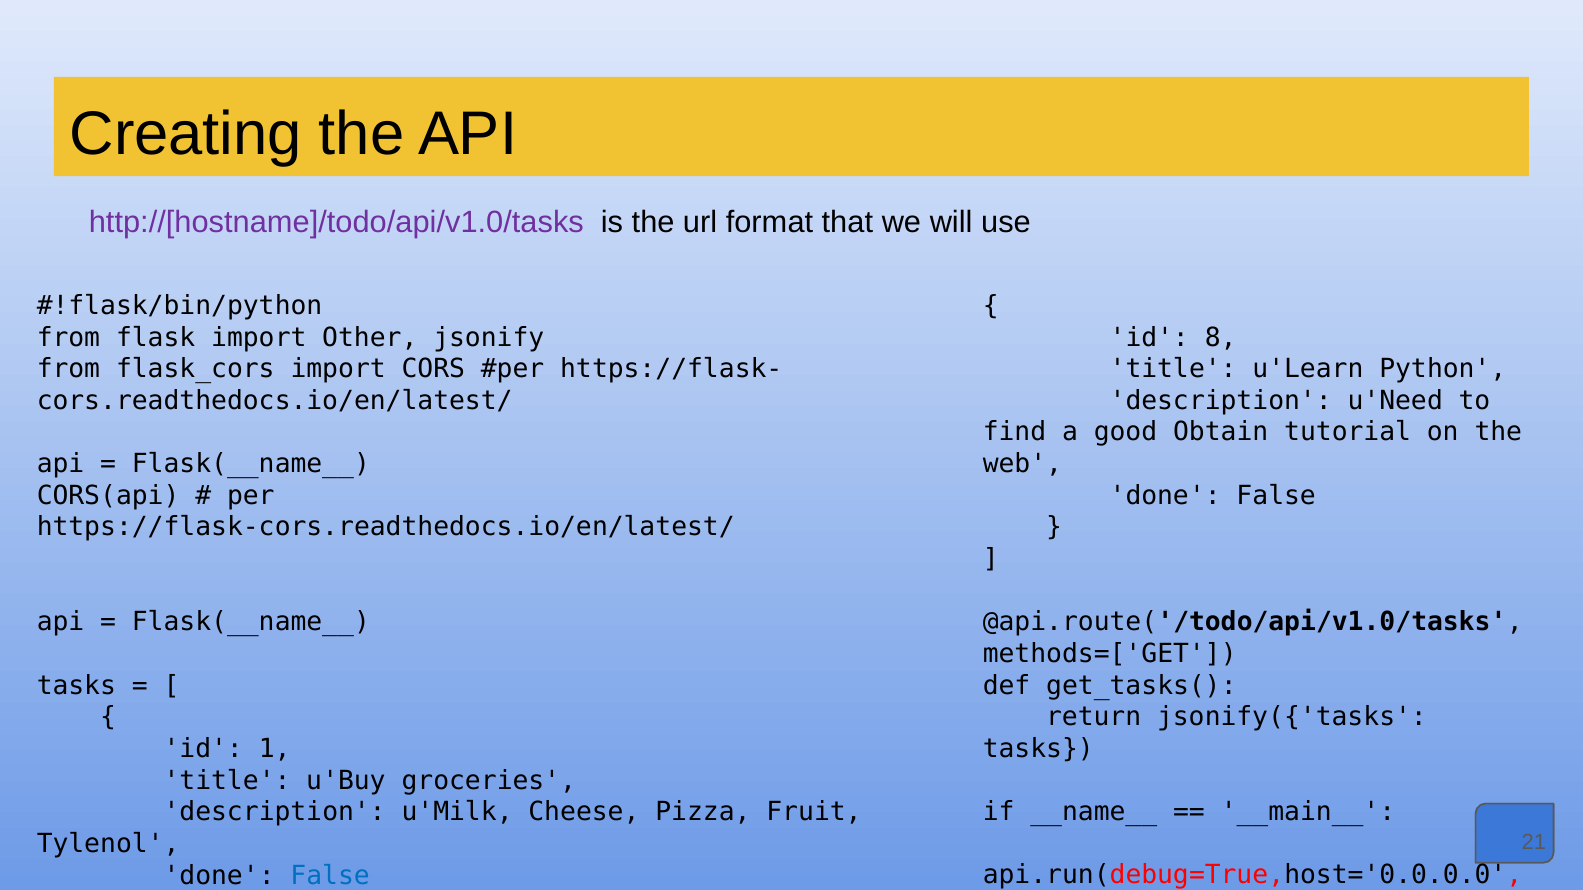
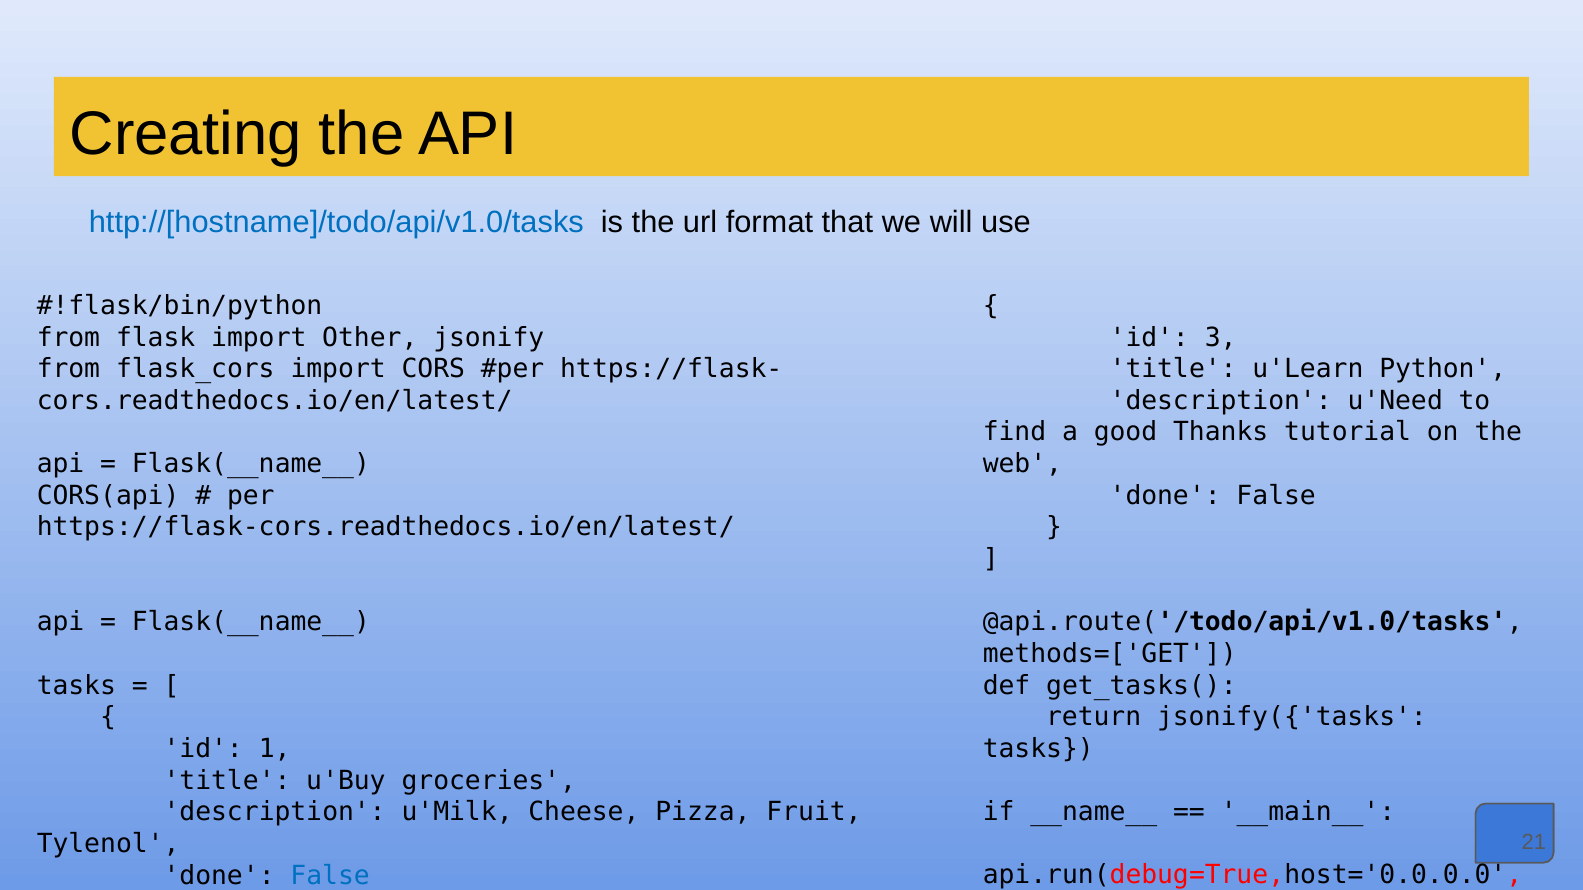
http://[hostname]/todo/api/v1.0/tasks colour: purple -> blue
8: 8 -> 3
Obtain: Obtain -> Thanks
